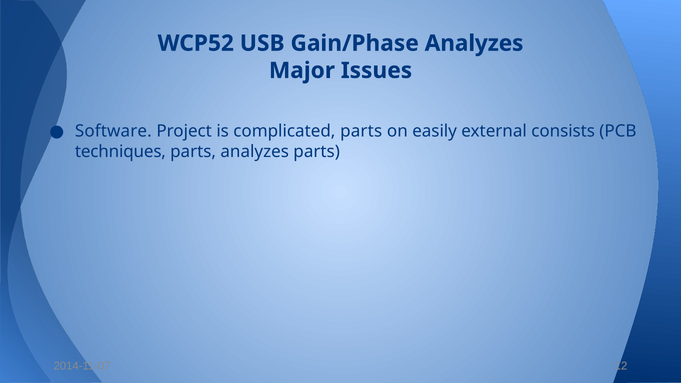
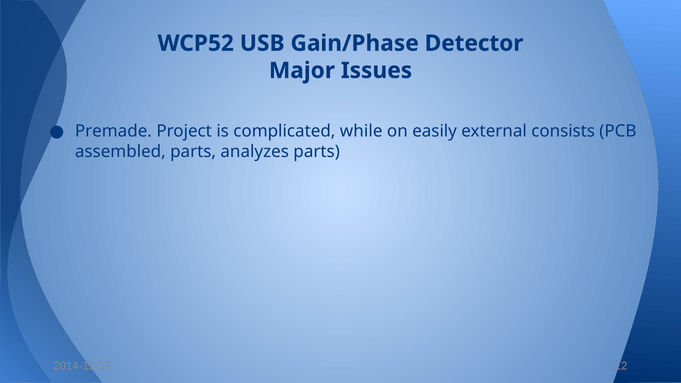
Gain/Phase Analyzes: Analyzes -> Detector
Software: Software -> Premade
complicated parts: parts -> while
techniques: techniques -> assembled
